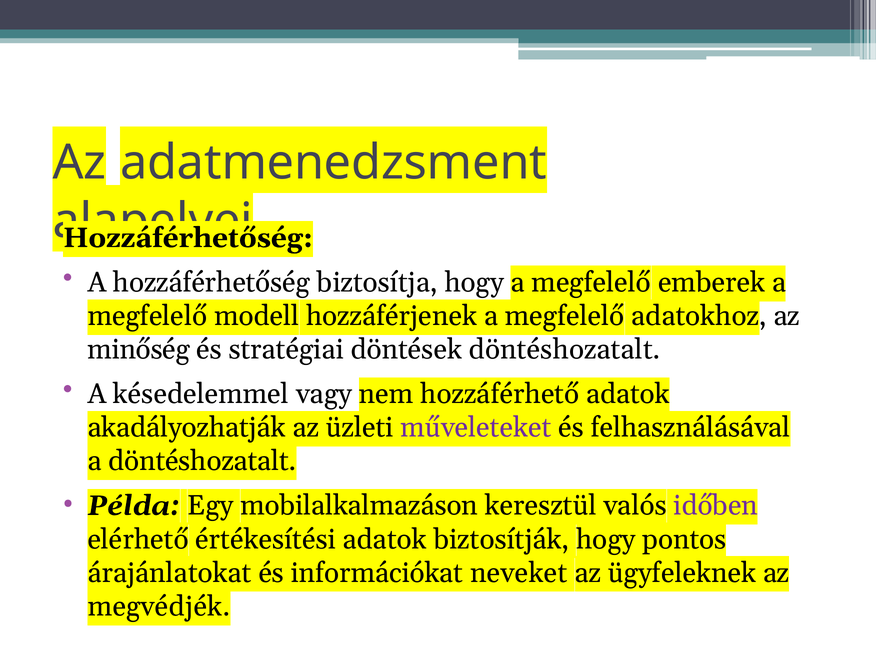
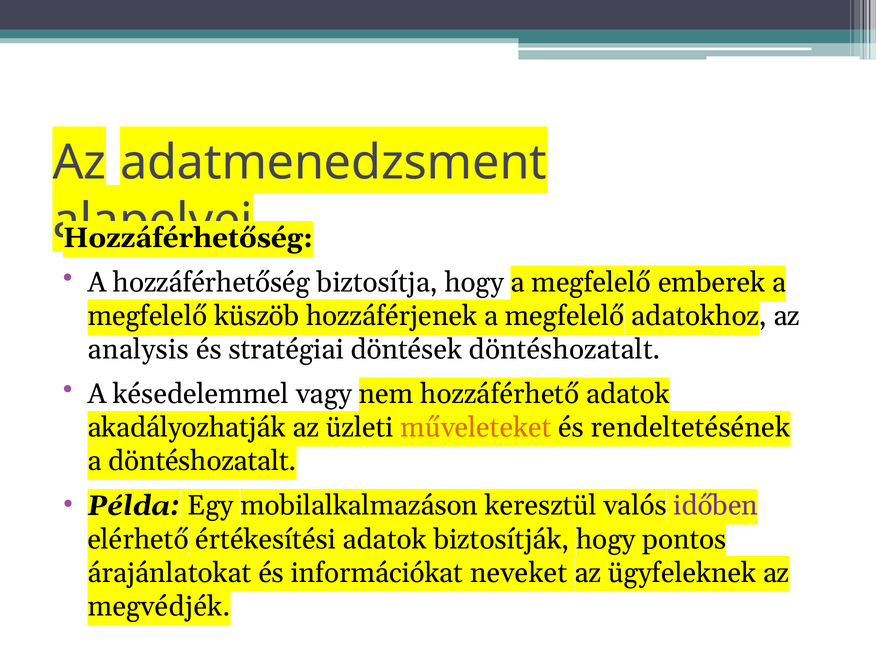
modell: modell -> küszöb
minőség: minőség -> analysis
műveleteket colour: purple -> orange
felhasználásával: felhasználásával -> rendeltetésének
